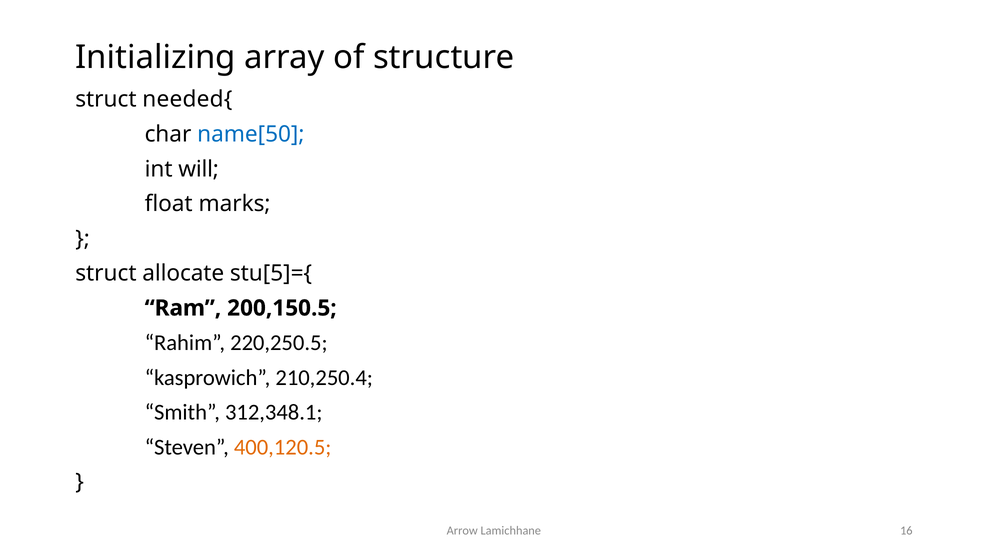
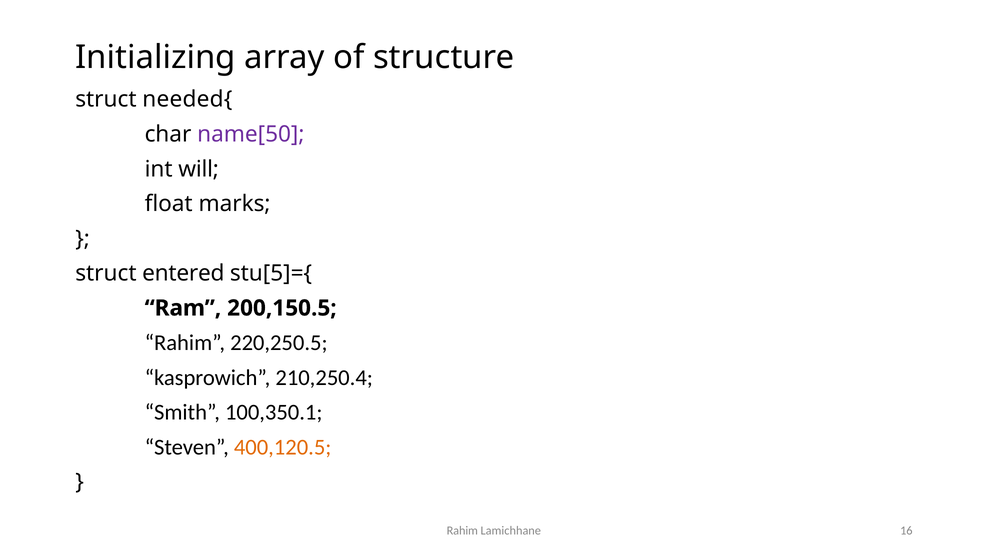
name[50 colour: blue -> purple
allocate: allocate -> entered
312,348.1: 312,348.1 -> 100,350.1
Arrow at (462, 531): Arrow -> Rahim
